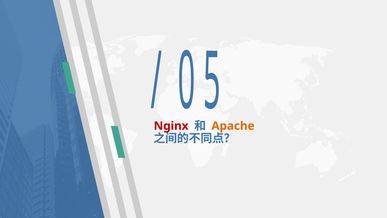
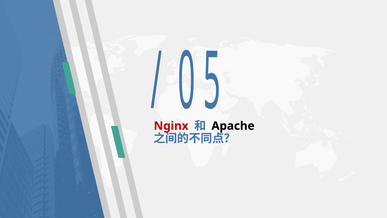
Apache colour: orange -> black
